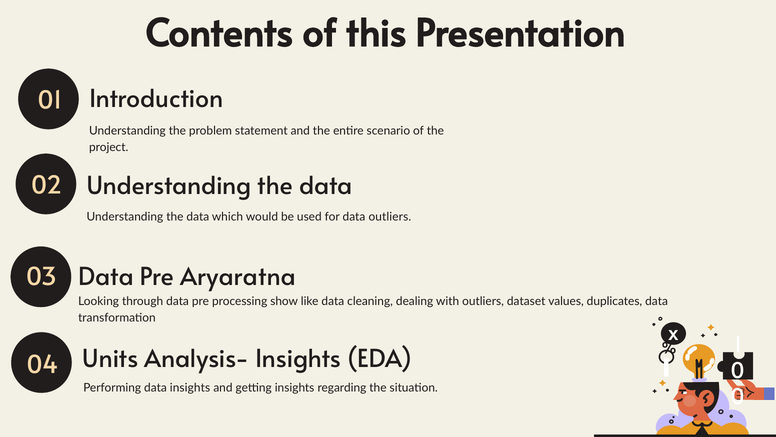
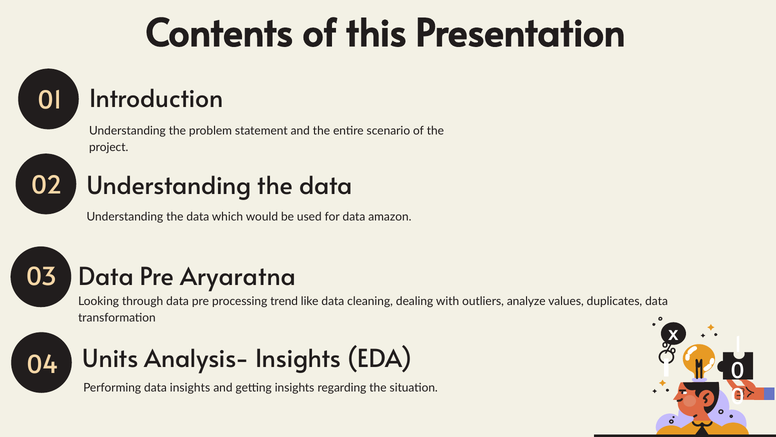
data outliers: outliers -> amazon
show: show -> trend
dataset: dataset -> analyze
